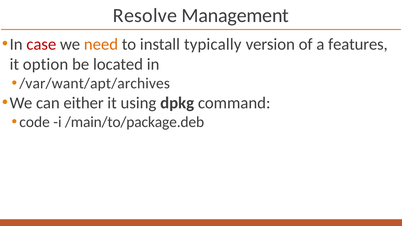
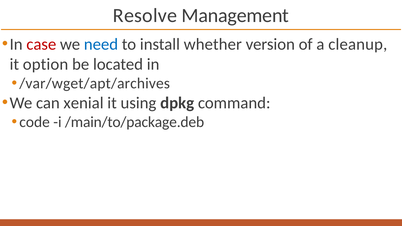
need colour: orange -> blue
typically: typically -> whether
features: features -> cleanup
/var/want/apt/archives: /var/want/apt/archives -> /var/wget/apt/archives
either: either -> xenial
